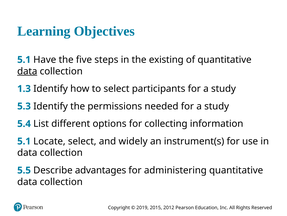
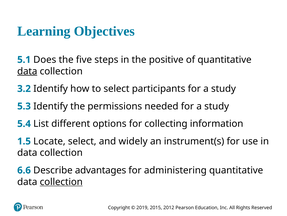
Have: Have -> Does
existing: existing -> positive
1.3: 1.3 -> 3.2
5.1 at (24, 141): 5.1 -> 1.5
5.5: 5.5 -> 6.6
collection at (61, 181) underline: none -> present
